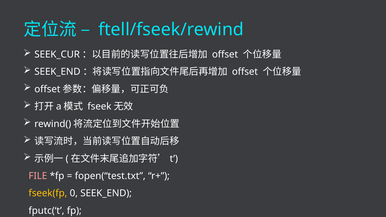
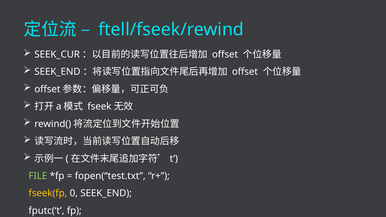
FILE colour: pink -> light green
